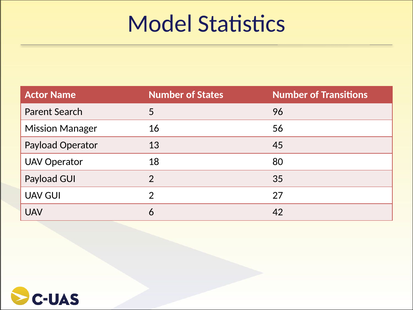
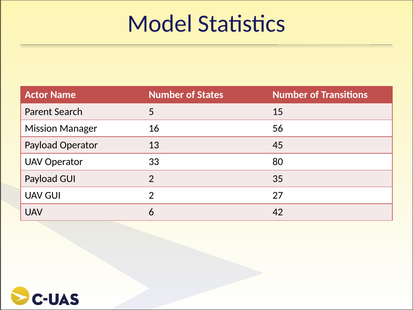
96: 96 -> 15
18: 18 -> 33
